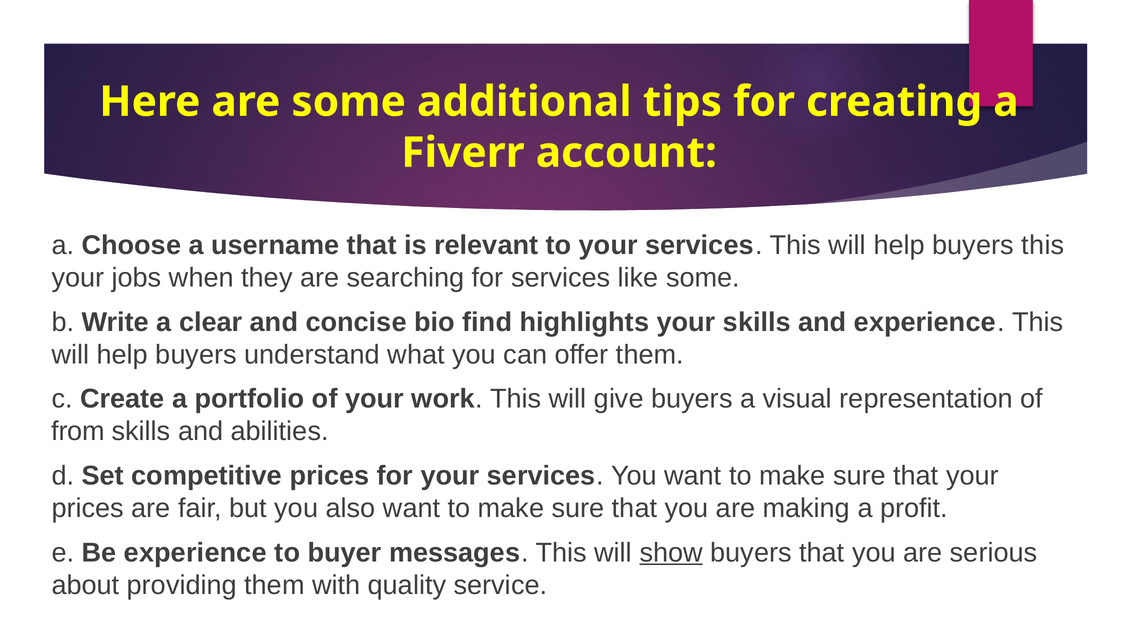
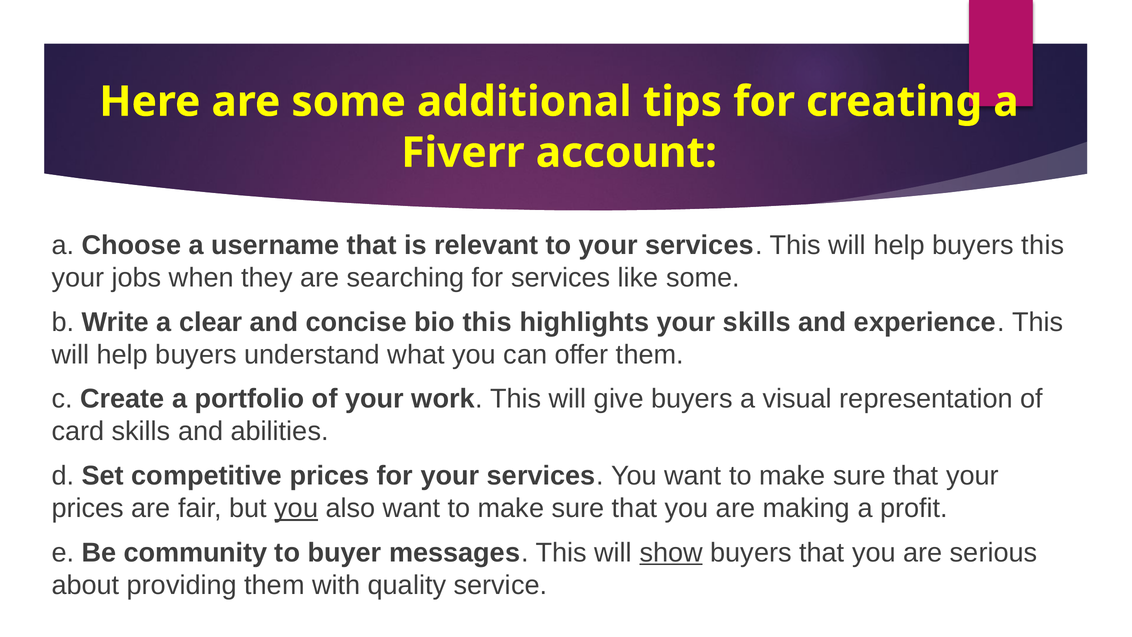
bio find: find -> this
from: from -> card
you at (296, 508) underline: none -> present
Be experience: experience -> community
